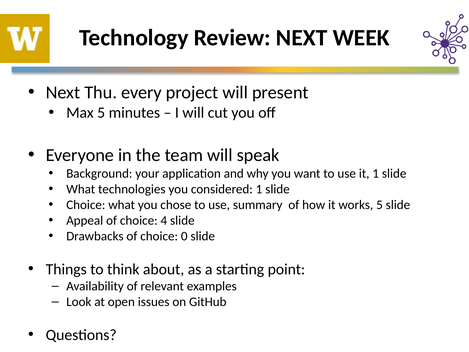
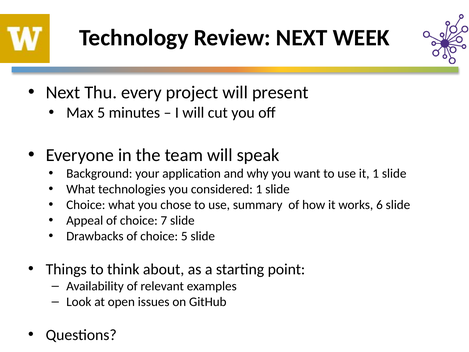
works 5: 5 -> 6
4: 4 -> 7
choice 0: 0 -> 5
